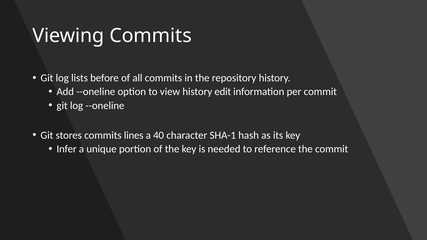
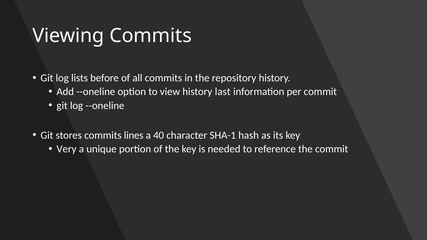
edit: edit -> last
Infer: Infer -> Very
